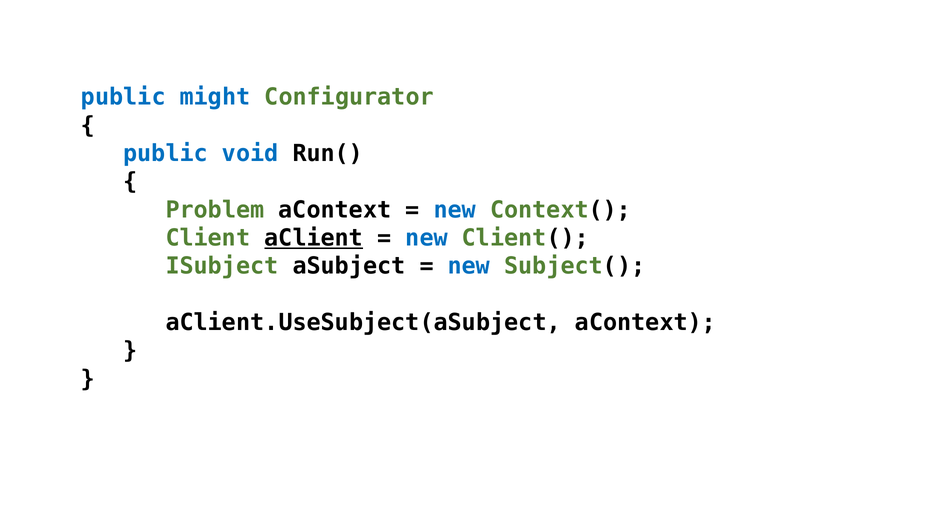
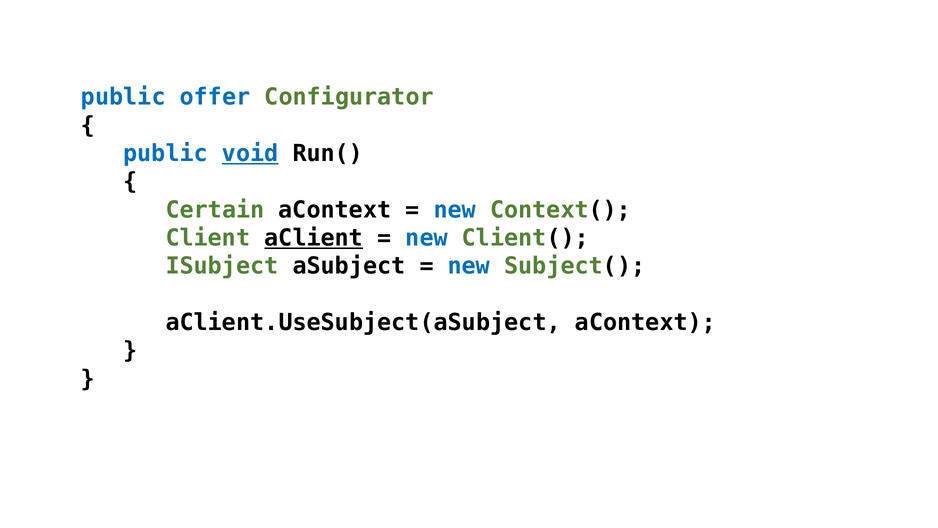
might: might -> offer
void underline: none -> present
Problem: Problem -> Certain
